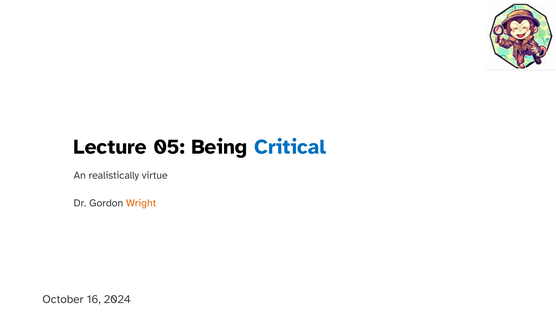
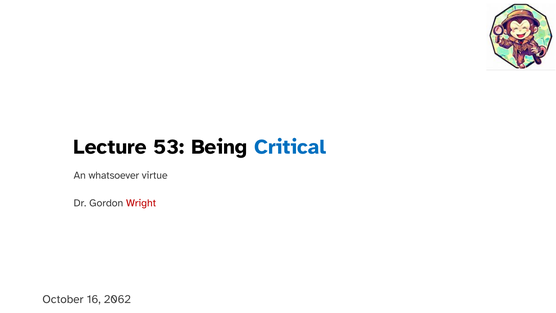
05: 05 -> 53
realistically: realistically -> whatsoever
Wright colour: orange -> red
2024: 2024 -> 2062
